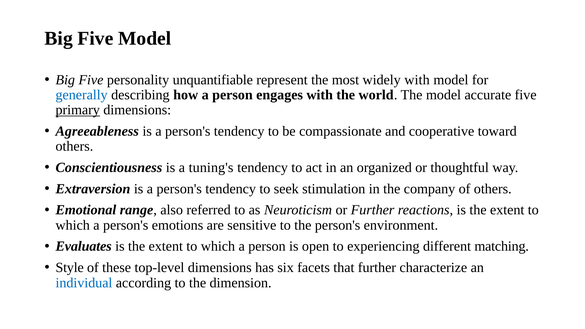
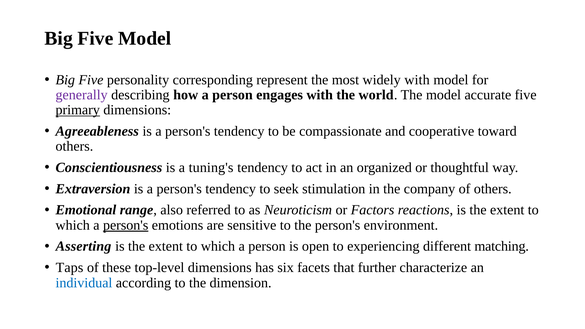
unquantifiable: unquantifiable -> corresponding
generally colour: blue -> purple
or Further: Further -> Factors
person's at (126, 225) underline: none -> present
Evaluates: Evaluates -> Asserting
Style: Style -> Taps
